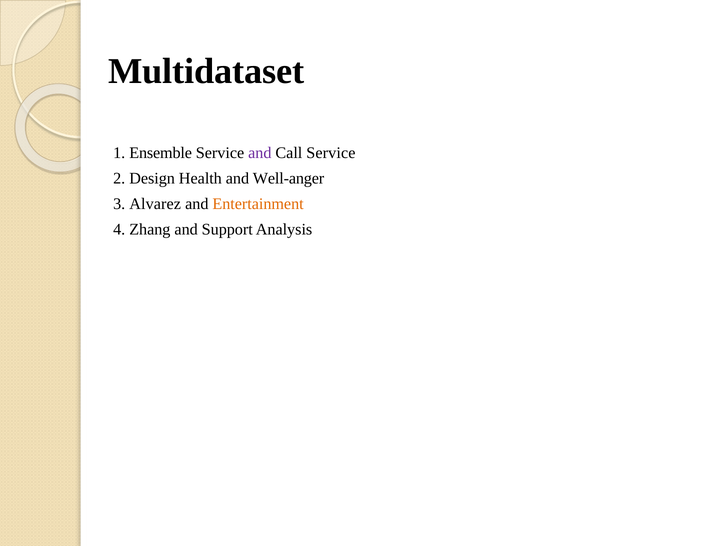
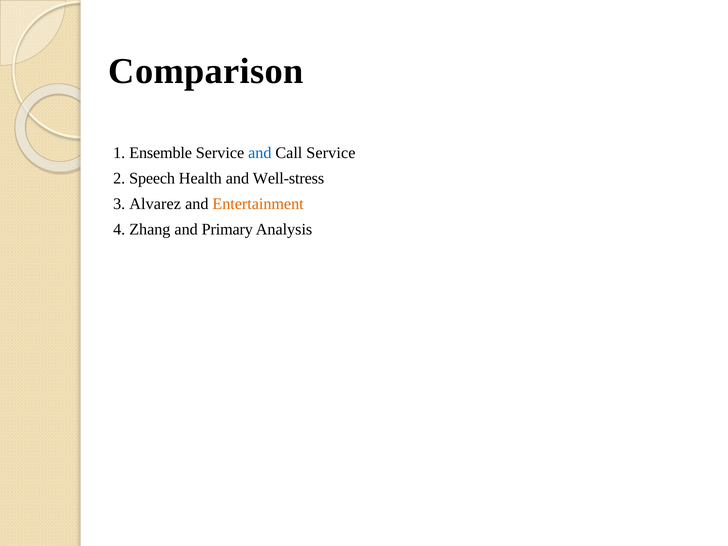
Multidataset: Multidataset -> Comparison
and at (260, 153) colour: purple -> blue
Design: Design -> Speech
Well-anger: Well-anger -> Well-stress
Support: Support -> Primary
